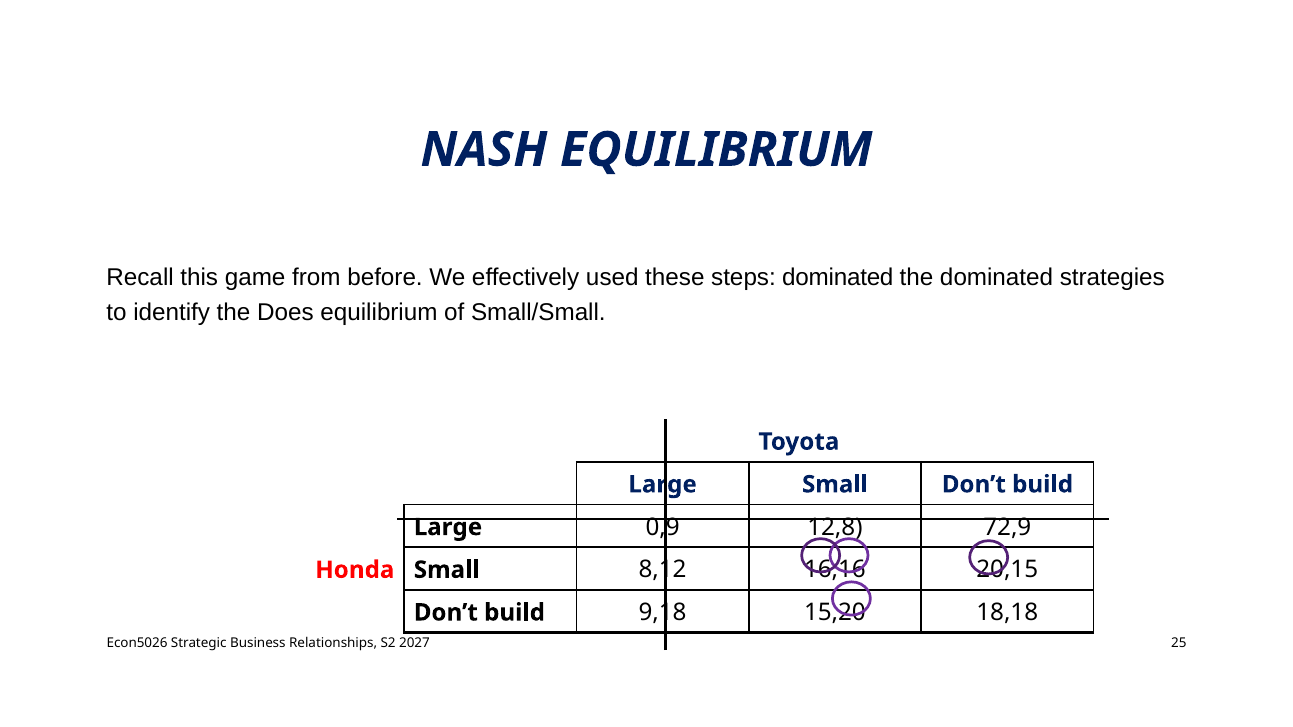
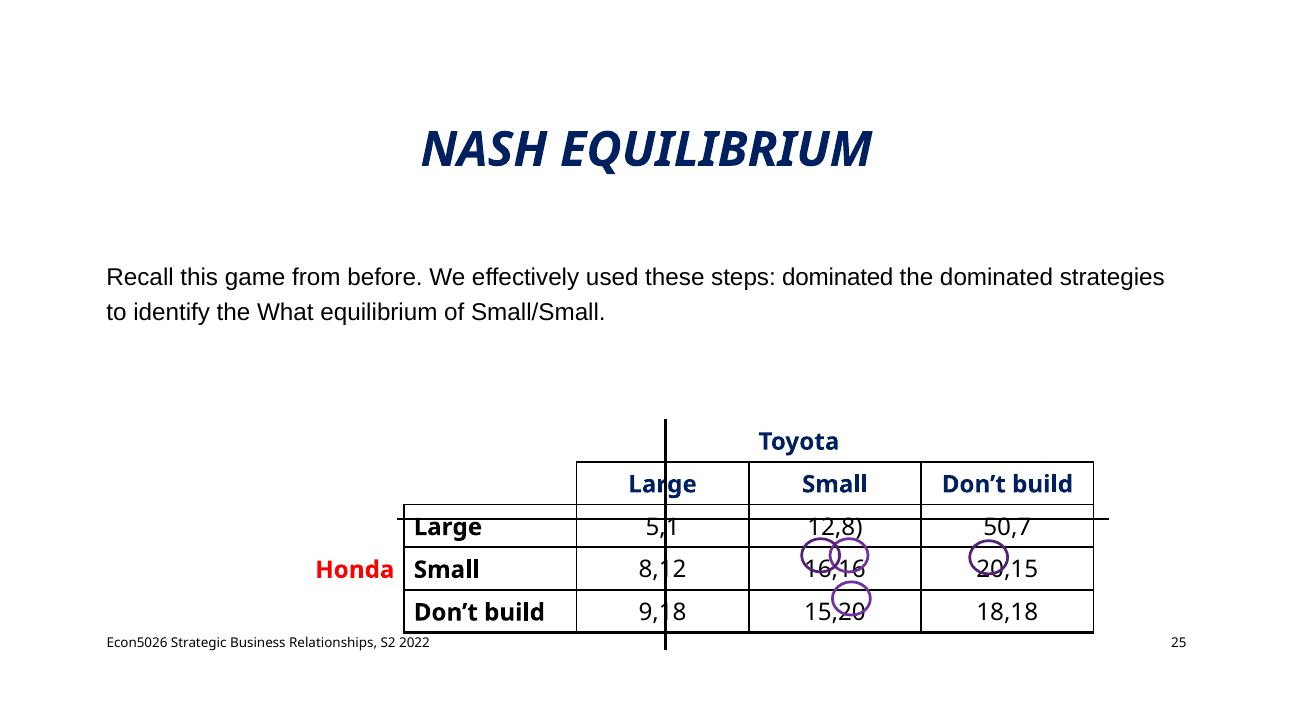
Does: Does -> What
0,9: 0,9 -> 5,1
72,9: 72,9 -> 50,7
2027: 2027 -> 2022
